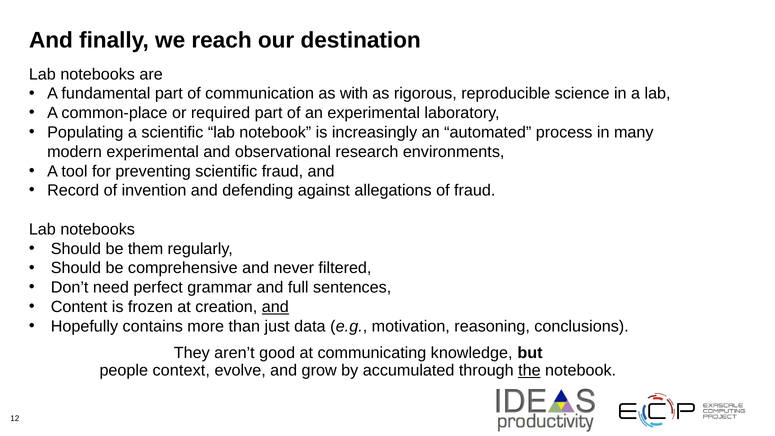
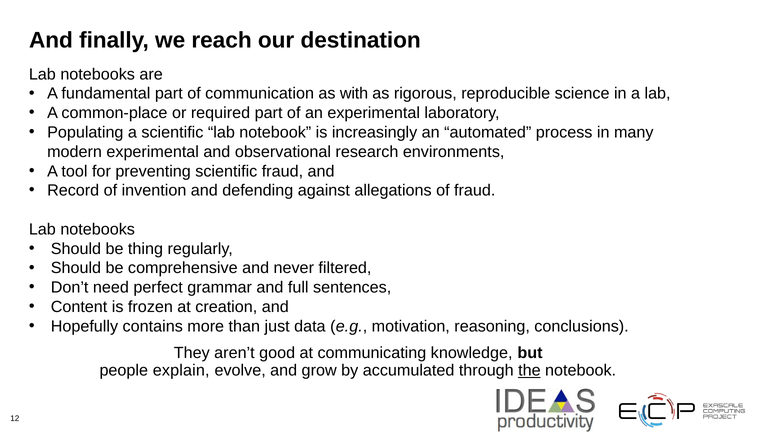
them: them -> thing
and at (275, 307) underline: present -> none
context: context -> explain
